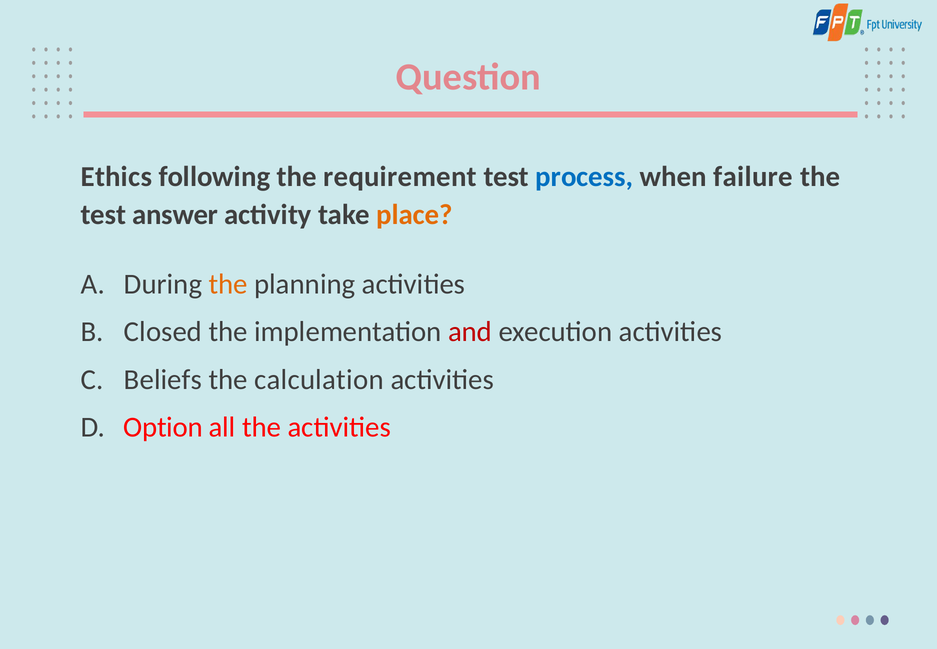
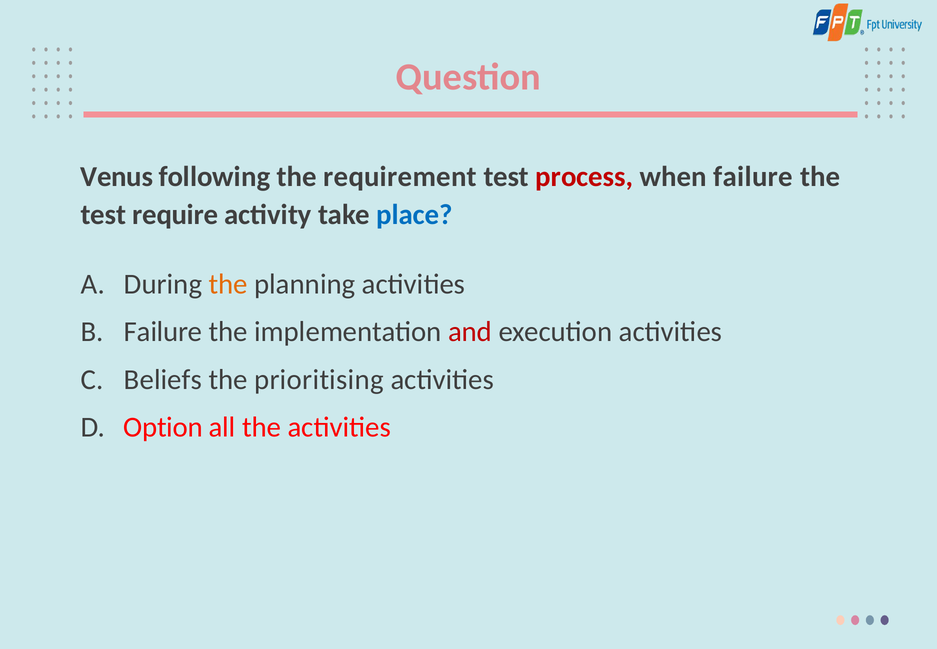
Ethics: Ethics -> Venus
process colour: blue -> red
answer: answer -> require
place colour: orange -> blue
Closed at (163, 332): Closed -> Failure
calculation: calculation -> prioritising
